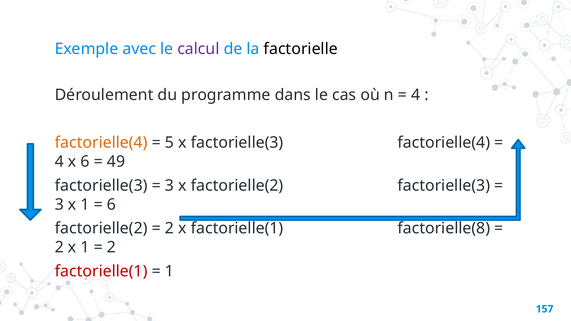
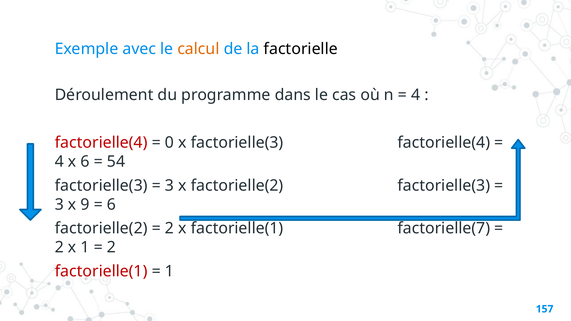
calcul colour: purple -> orange
factorielle(4 at (101, 143) colour: orange -> red
5: 5 -> 0
49: 49 -> 54
3 x 1: 1 -> 9
factorielle(8: factorielle(8 -> factorielle(7
